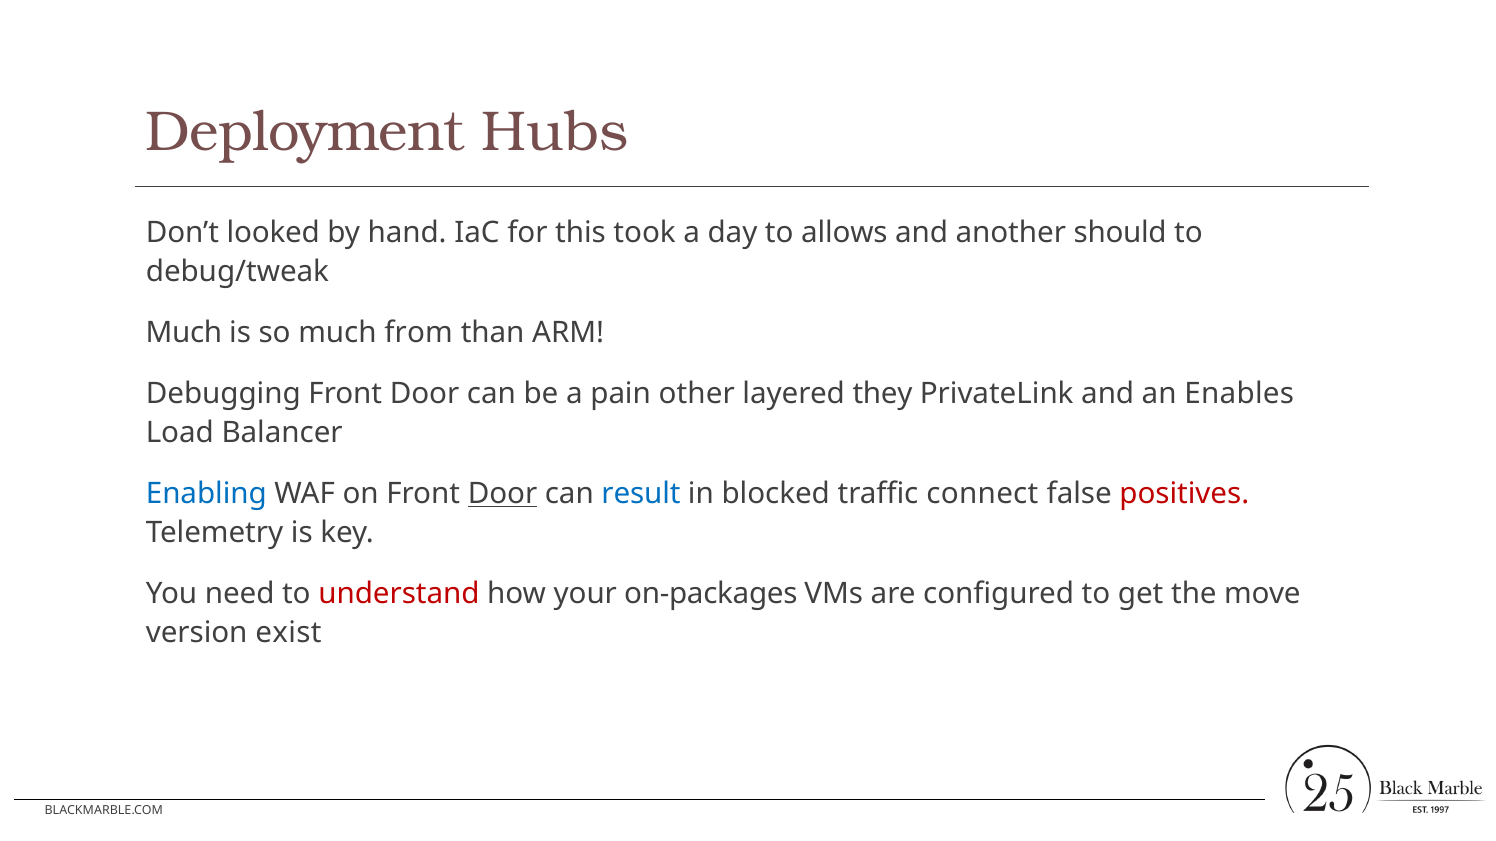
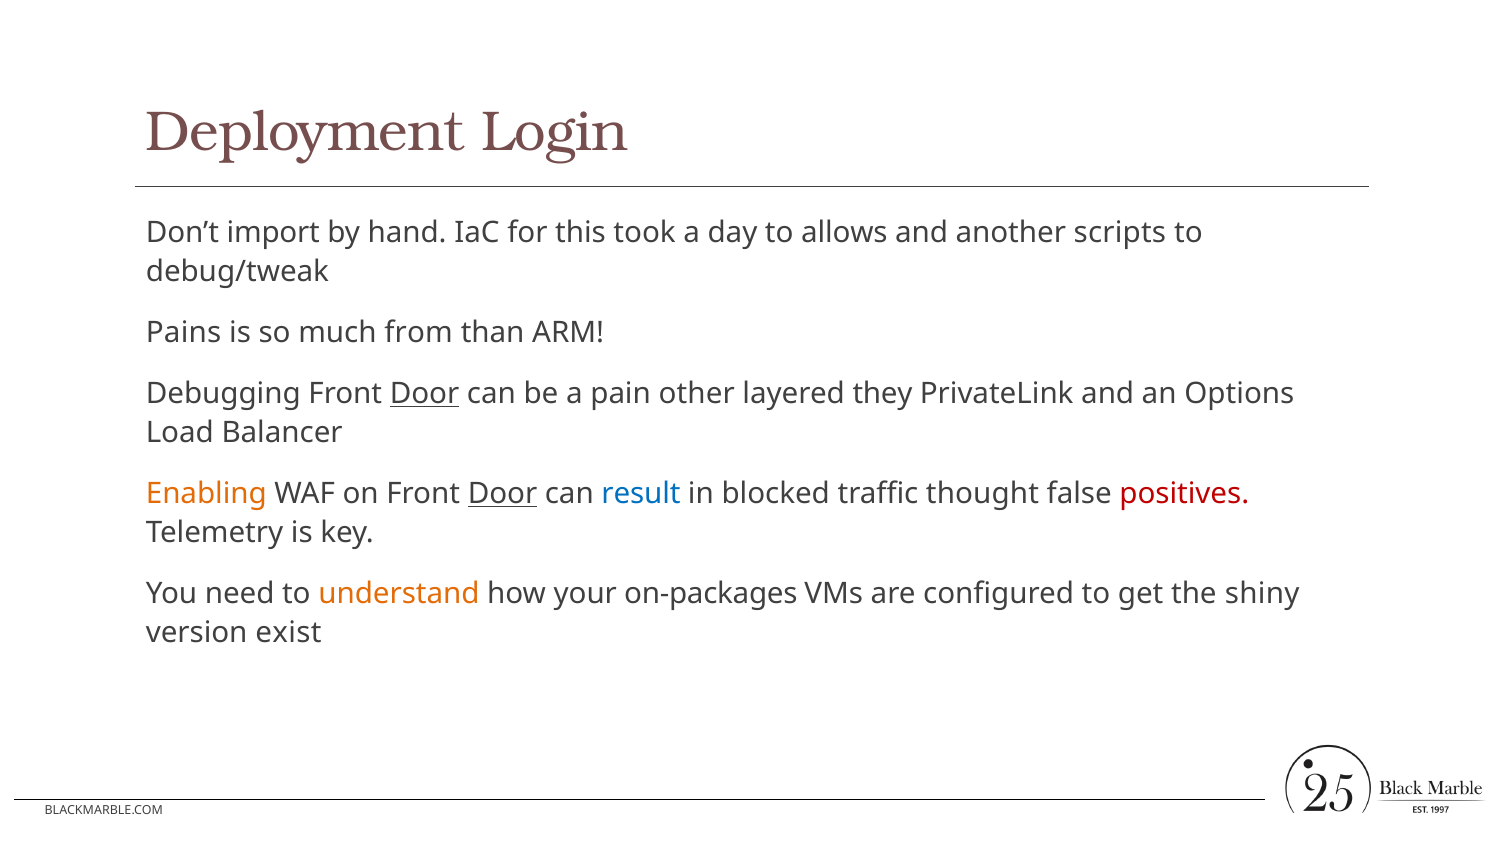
Hubs: Hubs -> Login
looked: looked -> import
should: should -> scripts
Much at (184, 333): Much -> Pains
Door at (425, 394) underline: none -> present
Enables: Enables -> Options
Enabling colour: blue -> orange
connect: connect -> thought
understand colour: red -> orange
move: move -> shiny
